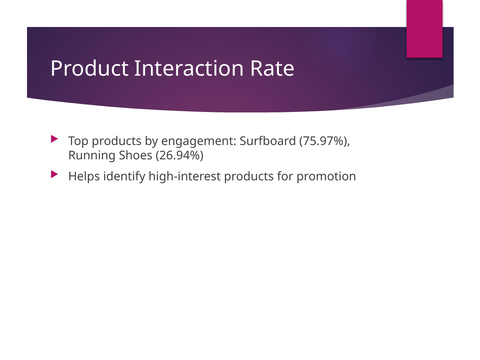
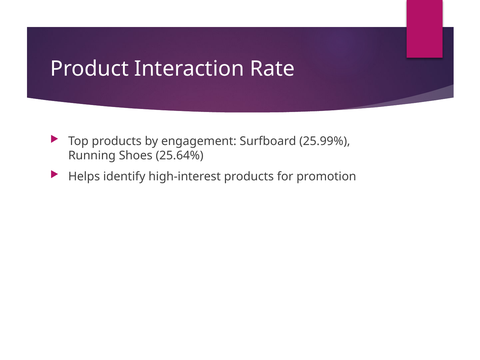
75.97%: 75.97% -> 25.99%
26.94%: 26.94% -> 25.64%
